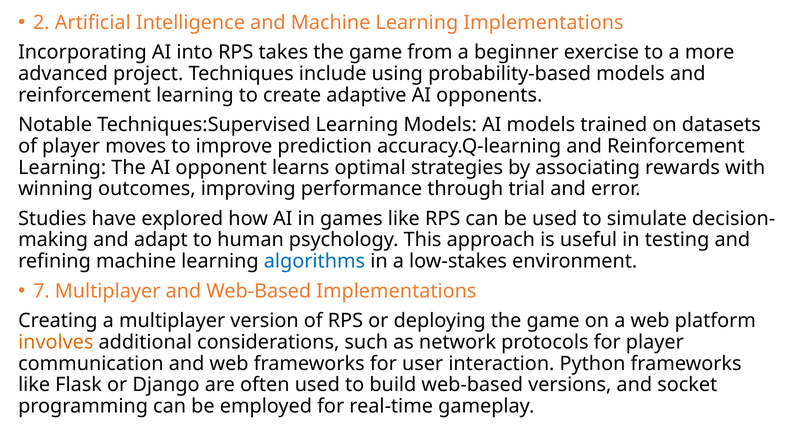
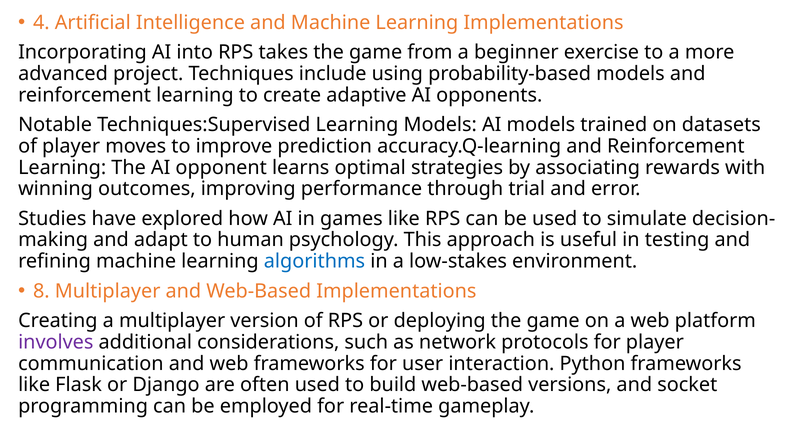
2: 2 -> 4
7: 7 -> 8
involves colour: orange -> purple
